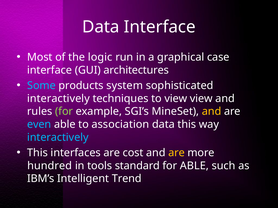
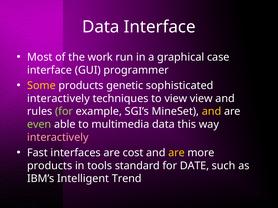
logic: logic -> work
architectures: architectures -> programmer
Some colour: light blue -> yellow
system: system -> genetic
even colour: light blue -> light green
association: association -> multimedia
interactively at (58, 138) colour: light blue -> pink
This at (37, 153): This -> Fast
hundred at (50, 166): hundred -> products
for ABLE: ABLE -> DATE
